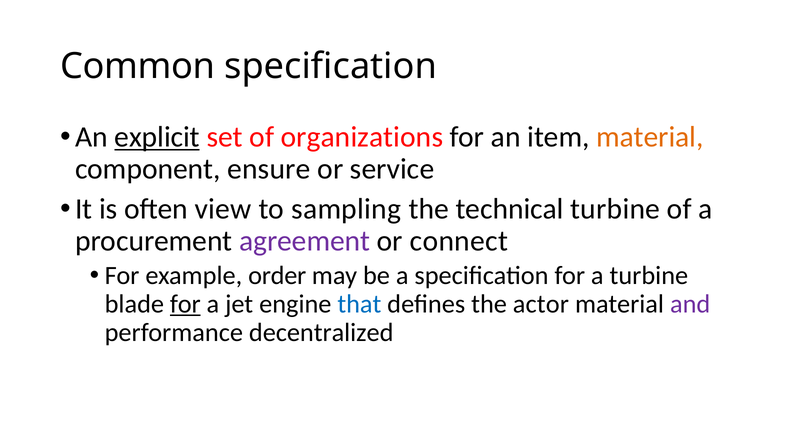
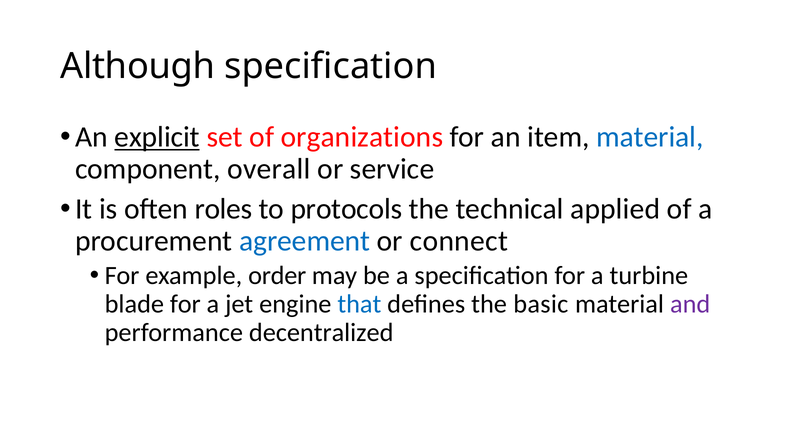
Common: Common -> Although
material at (650, 137) colour: orange -> blue
ensure: ensure -> overall
view: view -> roles
sampling: sampling -> protocols
technical turbine: turbine -> applied
agreement colour: purple -> blue
for at (185, 304) underline: present -> none
actor: actor -> basic
